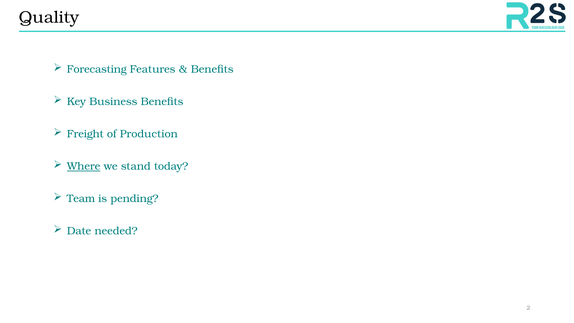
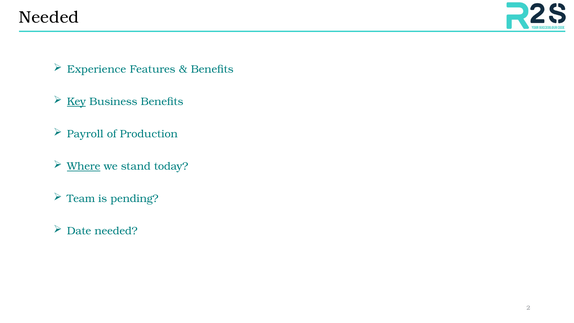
Quality at (49, 17): Quality -> Needed
Forecasting: Forecasting -> Experience
Key underline: none -> present
Freight: Freight -> Payroll
